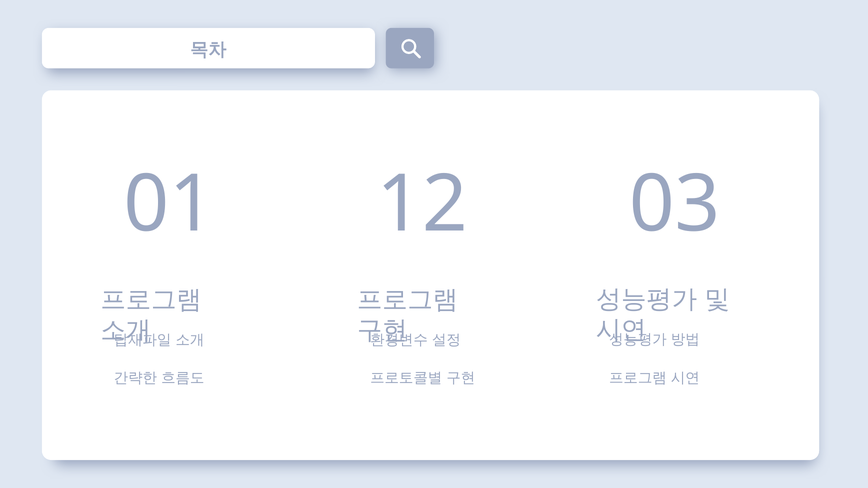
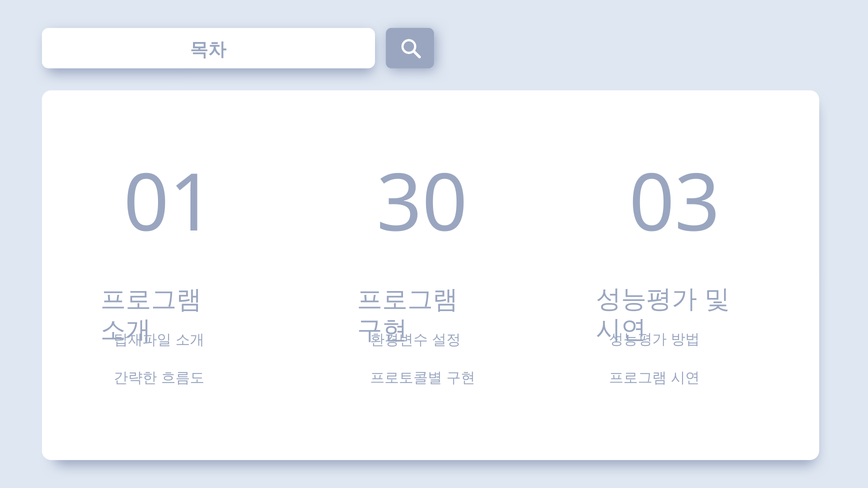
12: 12 -> 30
